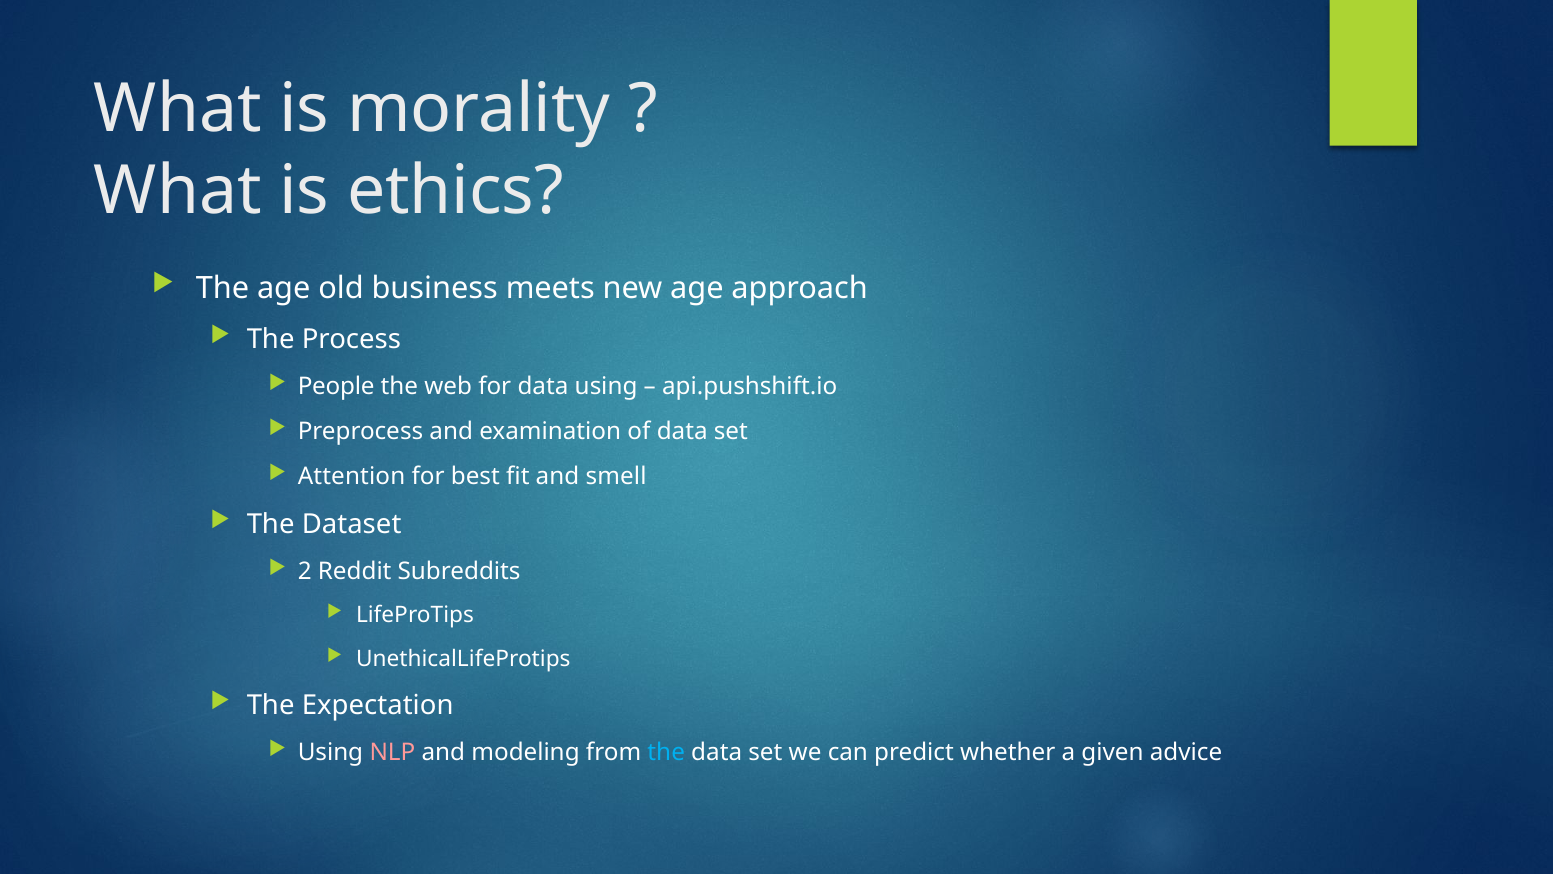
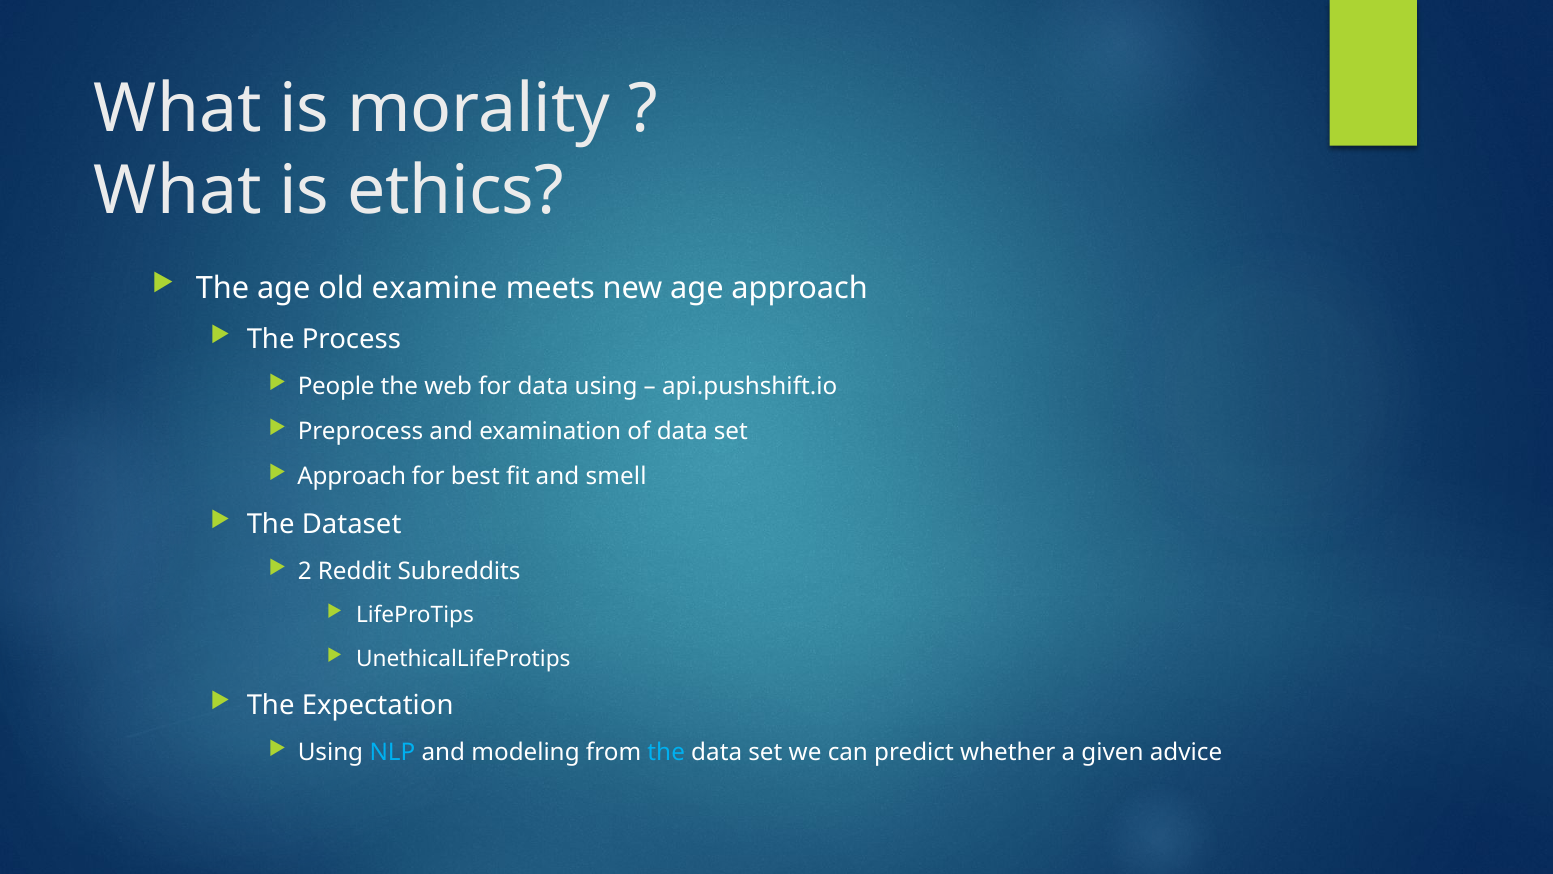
business: business -> examine
Attention at (352, 476): Attention -> Approach
NLP colour: pink -> light blue
